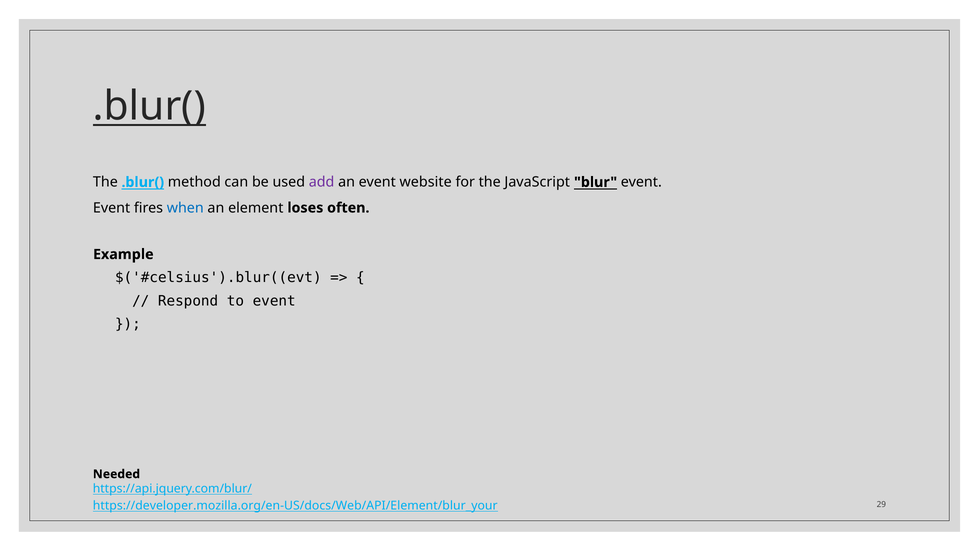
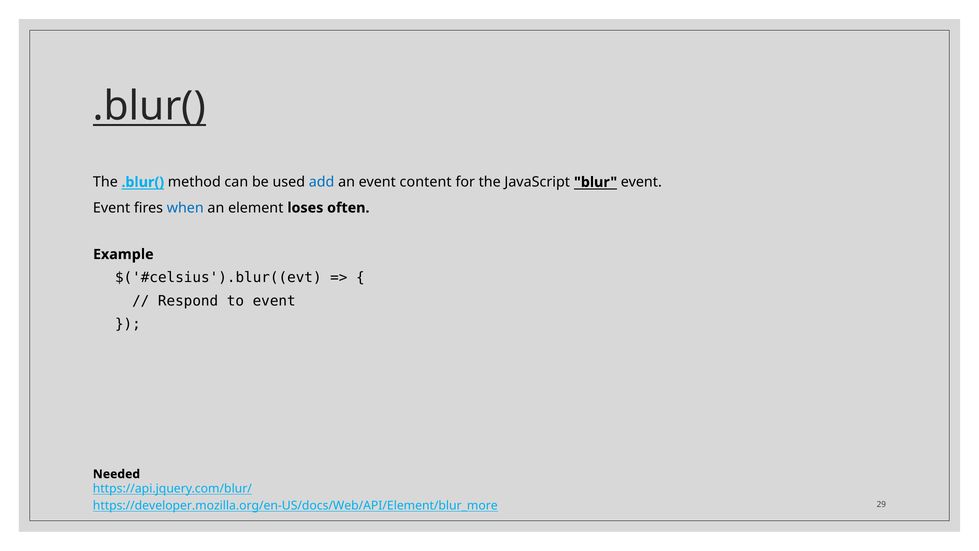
add colour: purple -> blue
website: website -> content
https://developer.mozilla.org/en-US/docs/Web/API/Element/blur_your: https://developer.mozilla.org/en-US/docs/Web/API/Element/blur_your -> https://developer.mozilla.org/en-US/docs/Web/API/Element/blur_more
